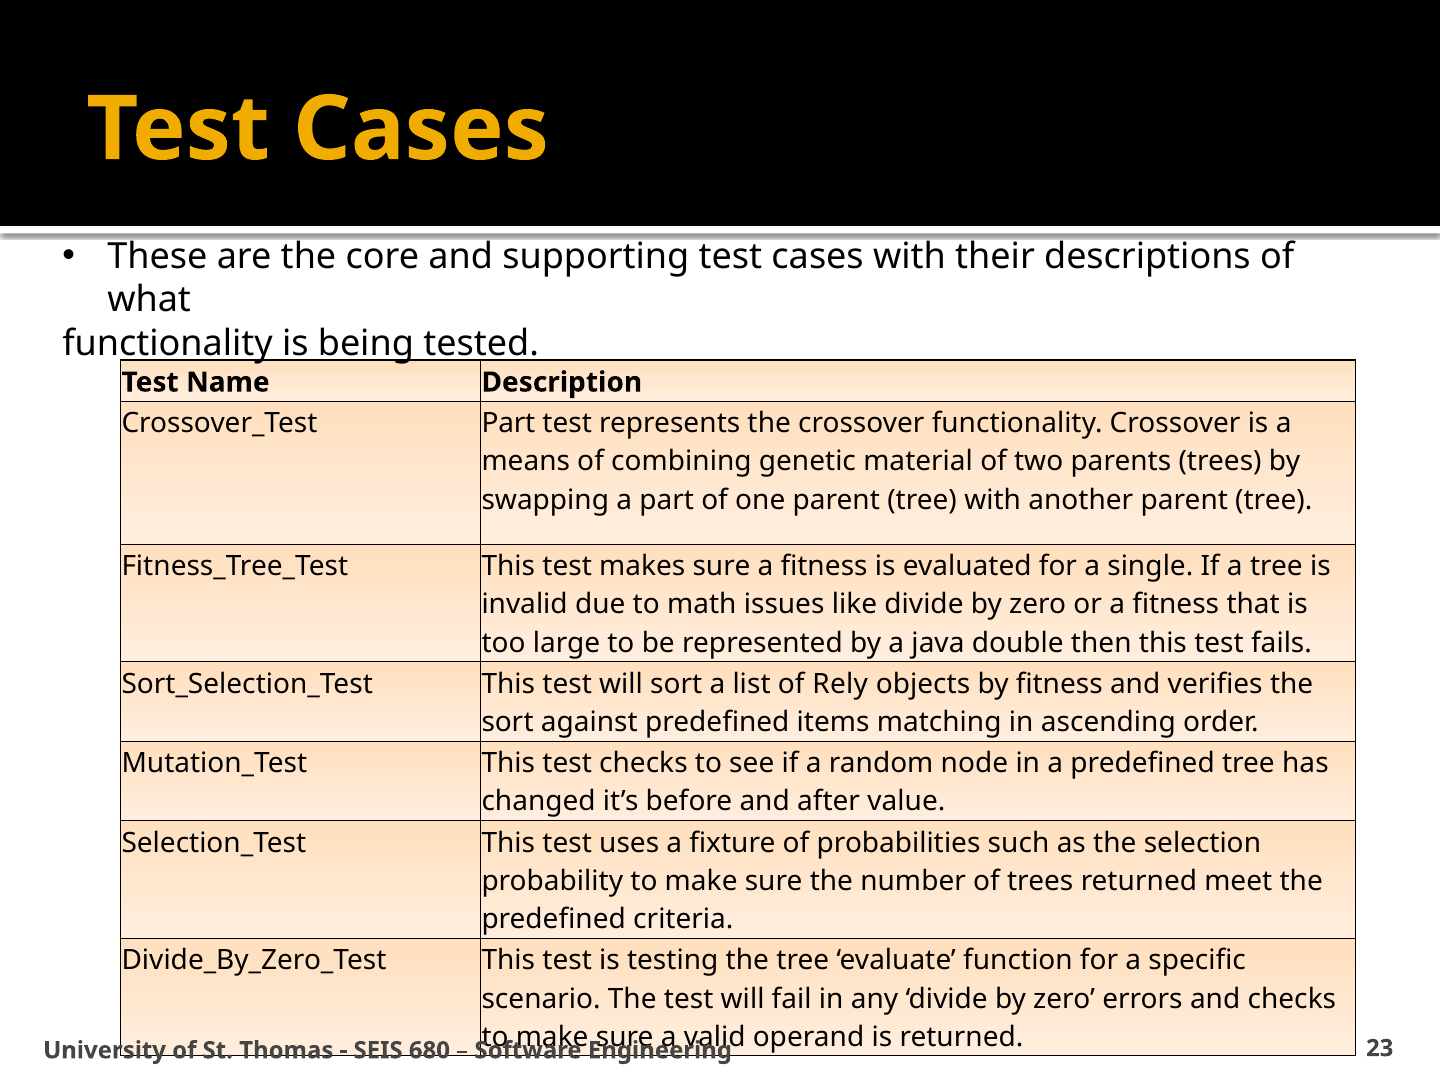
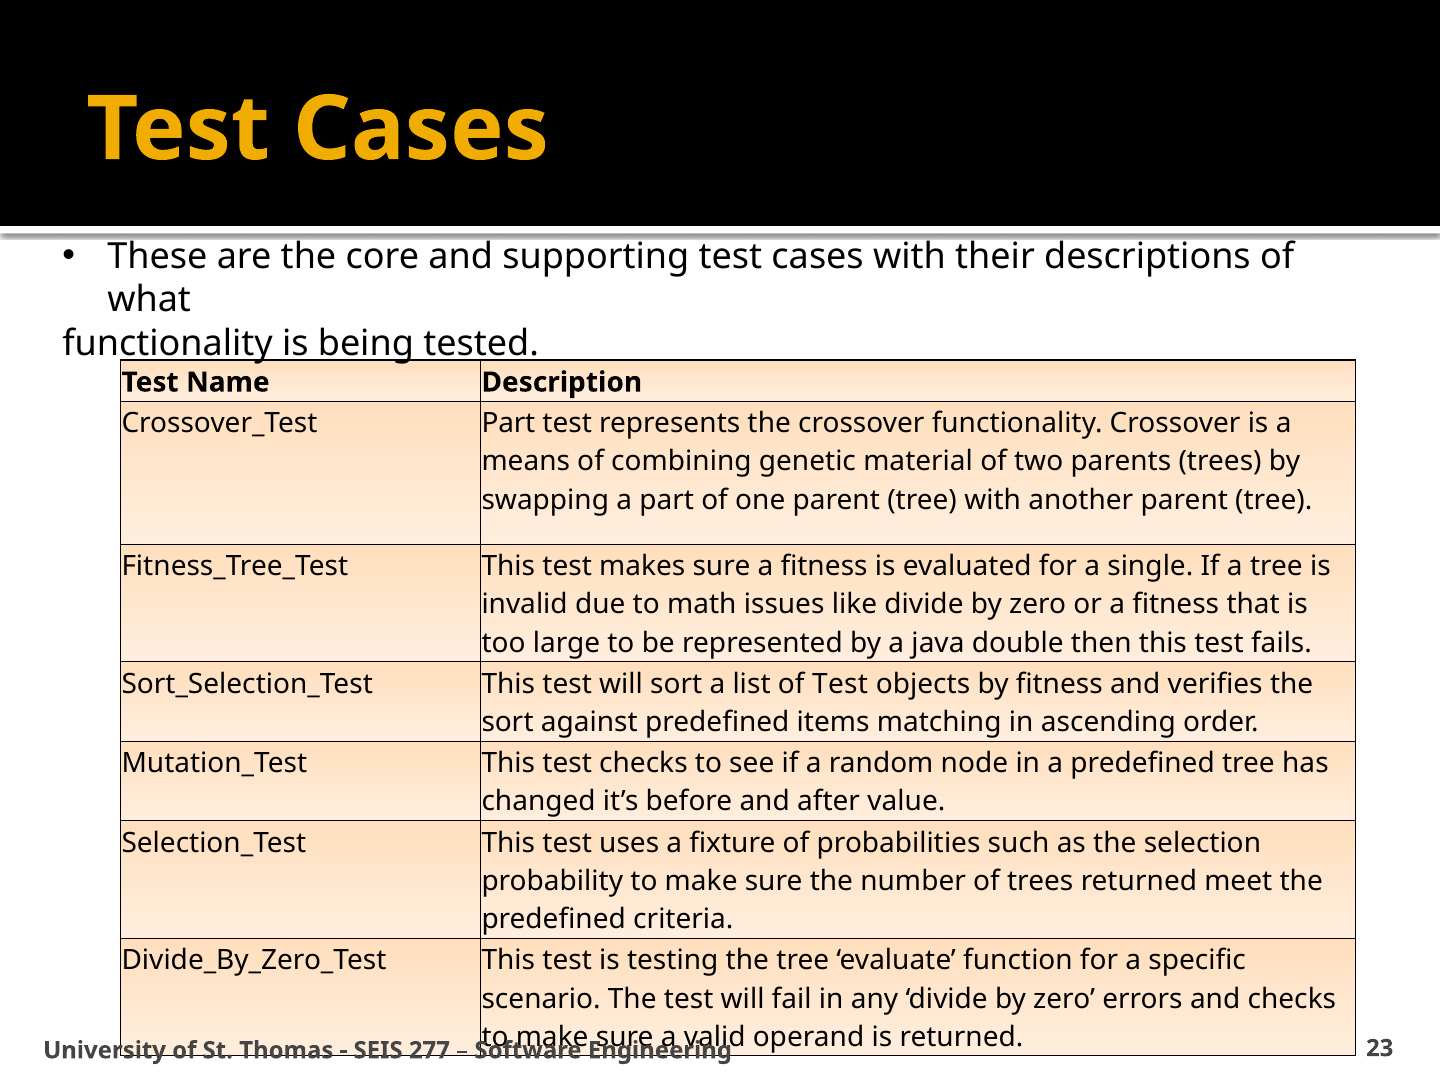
of Rely: Rely -> Test
680: 680 -> 277
